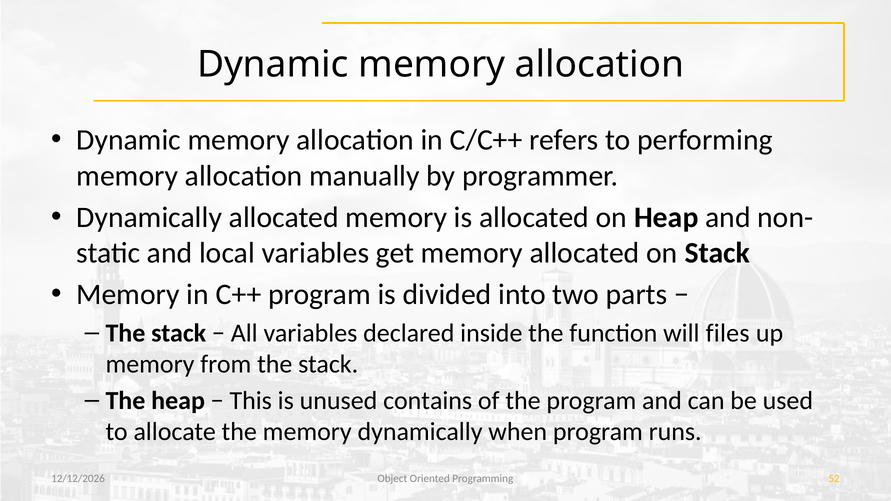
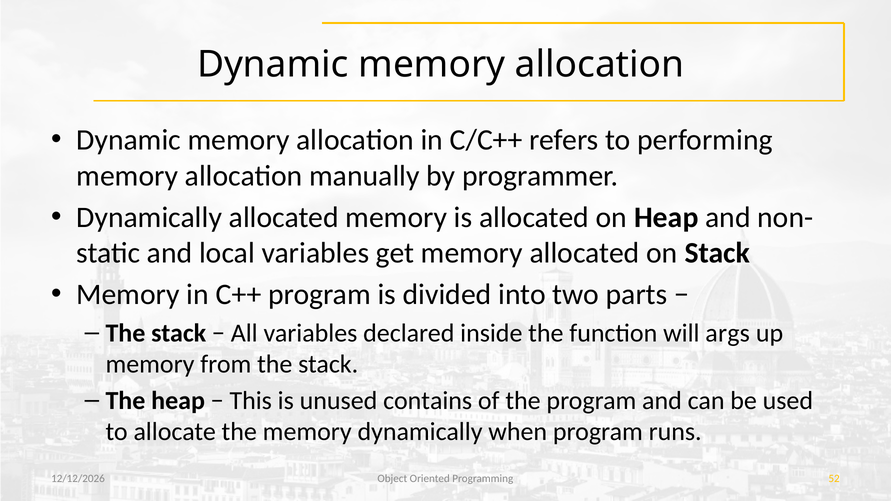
files: files -> args
